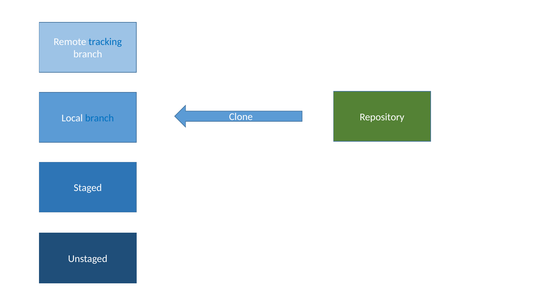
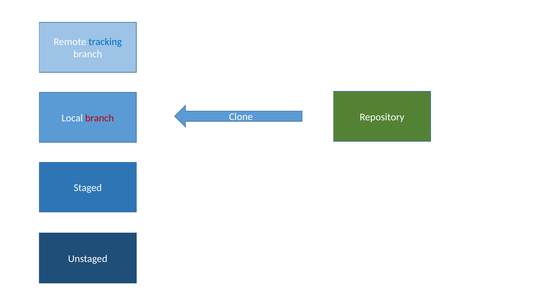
branch at (100, 118) colour: blue -> red
